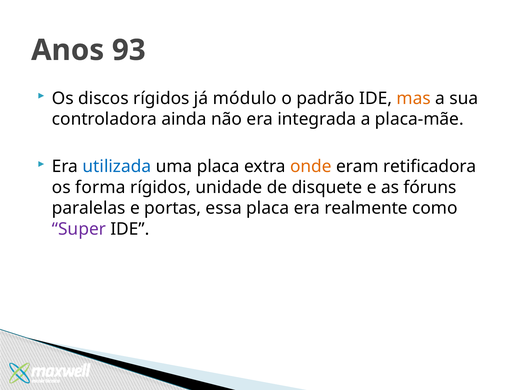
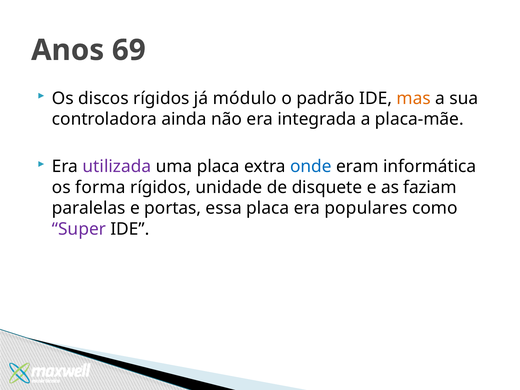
93: 93 -> 69
utilizada colour: blue -> purple
onde colour: orange -> blue
retificadora: retificadora -> informática
fóruns: fóruns -> faziam
realmente: realmente -> populares
